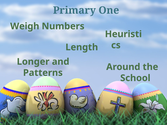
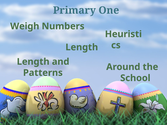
Longer at (33, 62): Longer -> Length
